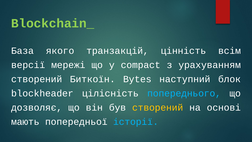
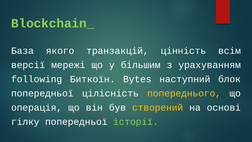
compact: compact -> більшим
створений at (37, 79): створений -> following
blockheader at (42, 93): blockheader -> попередньої
попереднього colour: light blue -> yellow
дозволяє: дозволяє -> операція
мають: мають -> гілку
історії colour: light blue -> light green
